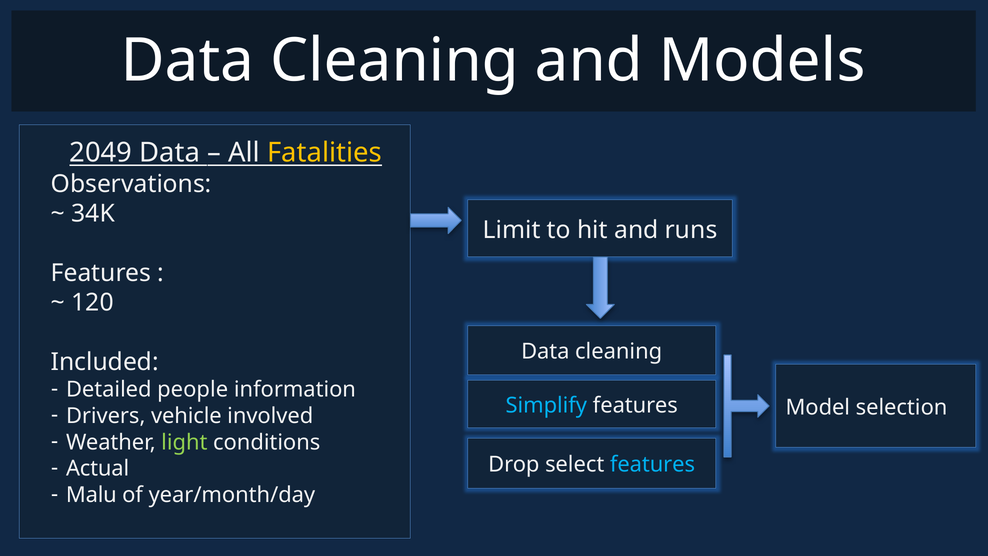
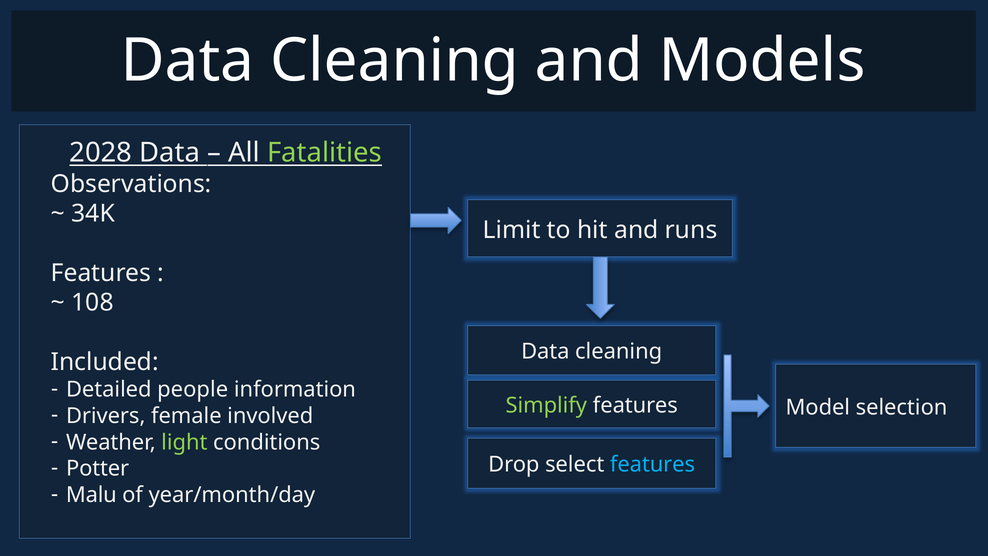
2049: 2049 -> 2028
Fatalities colour: yellow -> light green
120: 120 -> 108
Simplify colour: light blue -> light green
vehicle: vehicle -> female
Actual: Actual -> Potter
